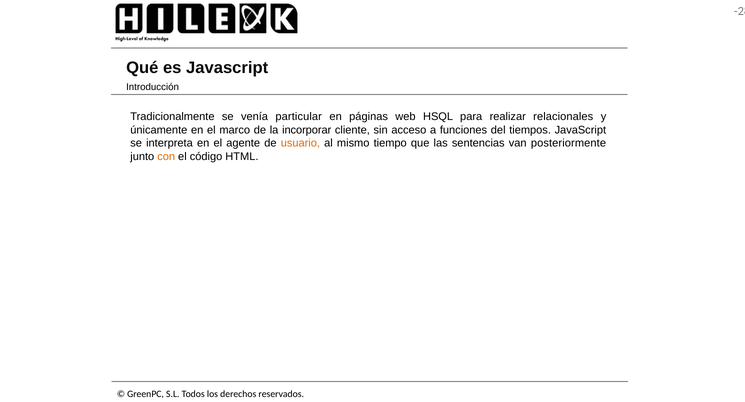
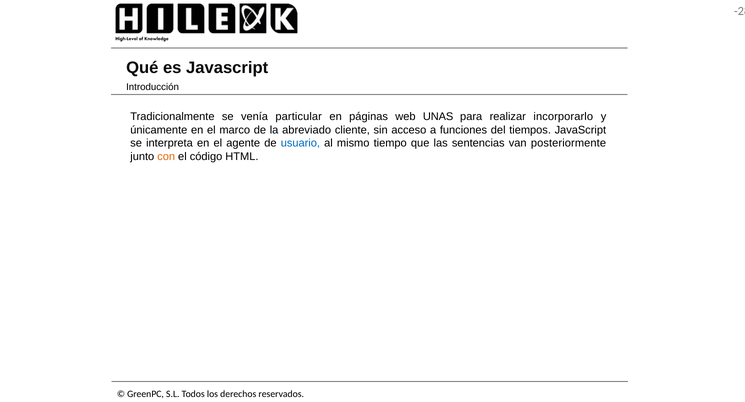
HSQL: HSQL -> UNAS
relacionales: relacionales -> incorporarlo
incorporar: incorporar -> abreviado
usuario colour: orange -> blue
